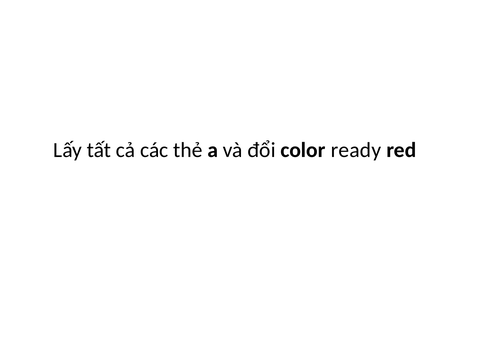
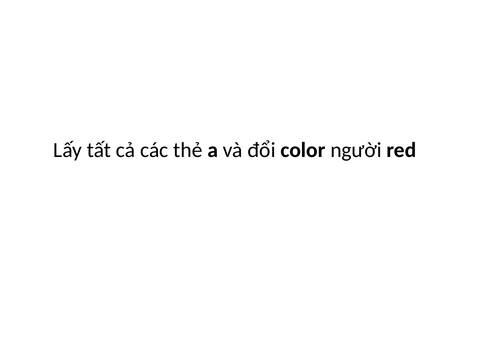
ready: ready -> người
